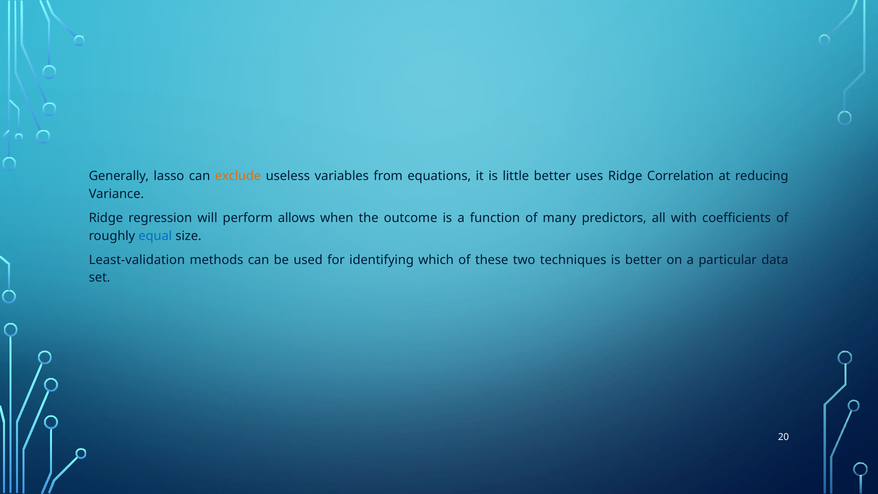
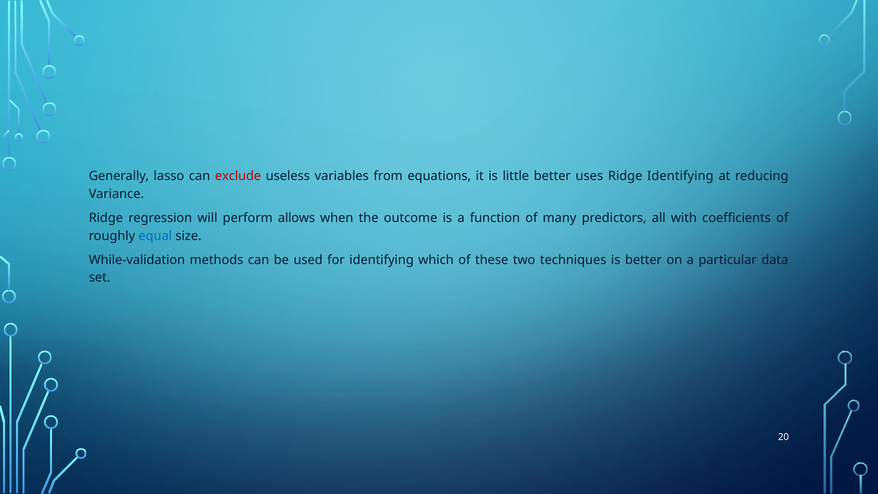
exclude colour: orange -> red
Ridge Correlation: Correlation -> Identifying
Least-validation: Least-validation -> While-validation
